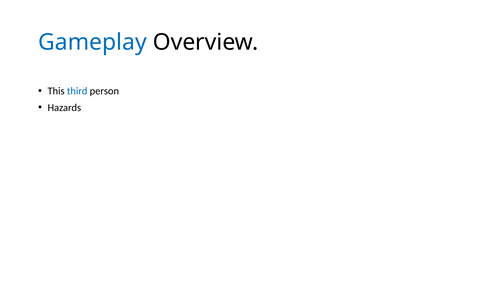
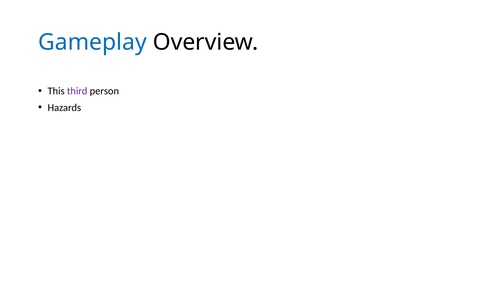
third colour: blue -> purple
